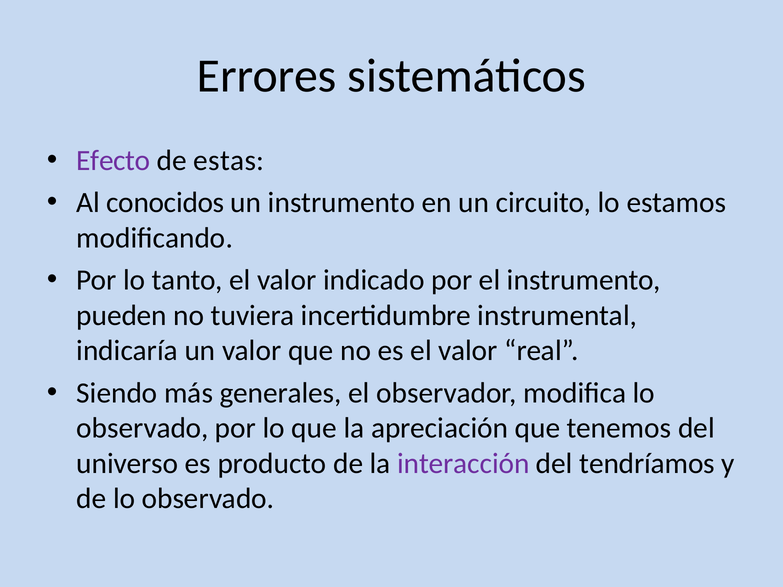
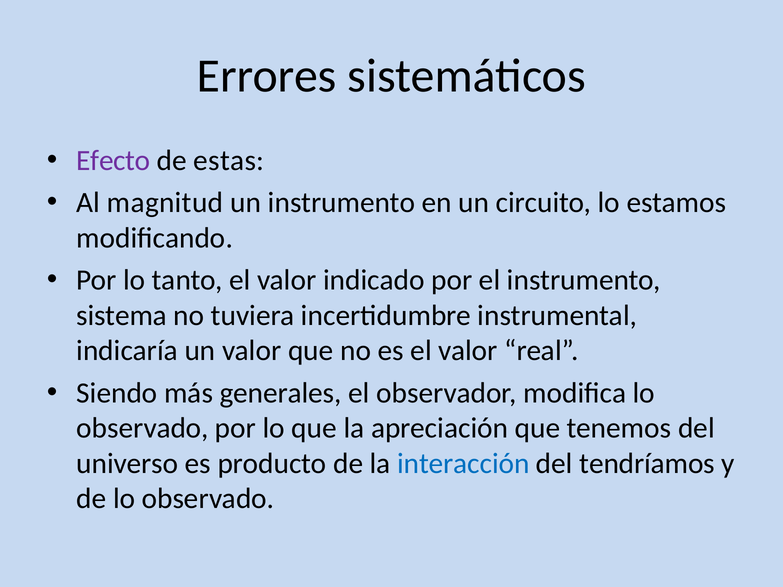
conocidos: conocidos -> magnitud
pueden: pueden -> sistema
interacción colour: purple -> blue
